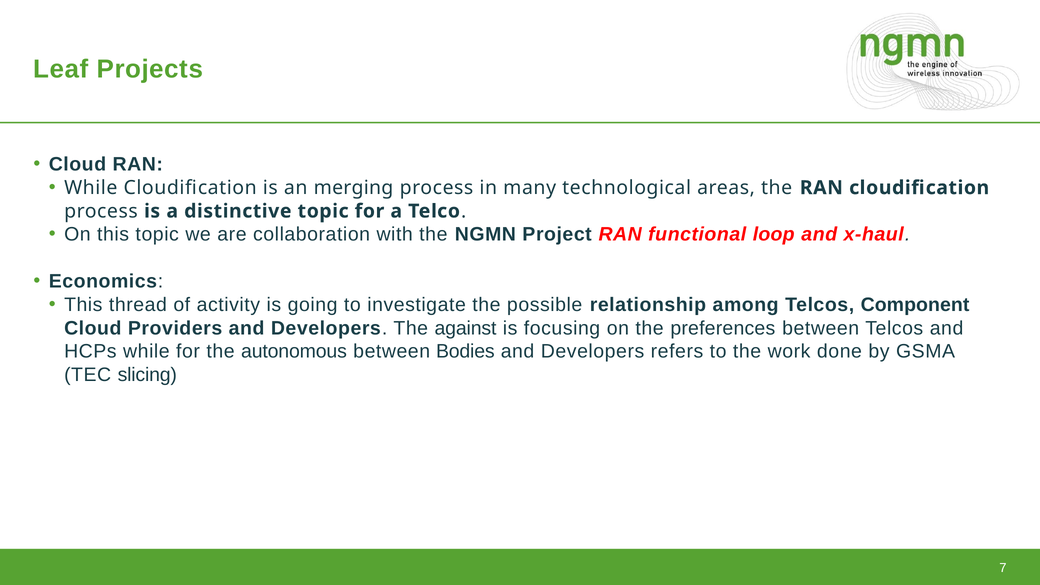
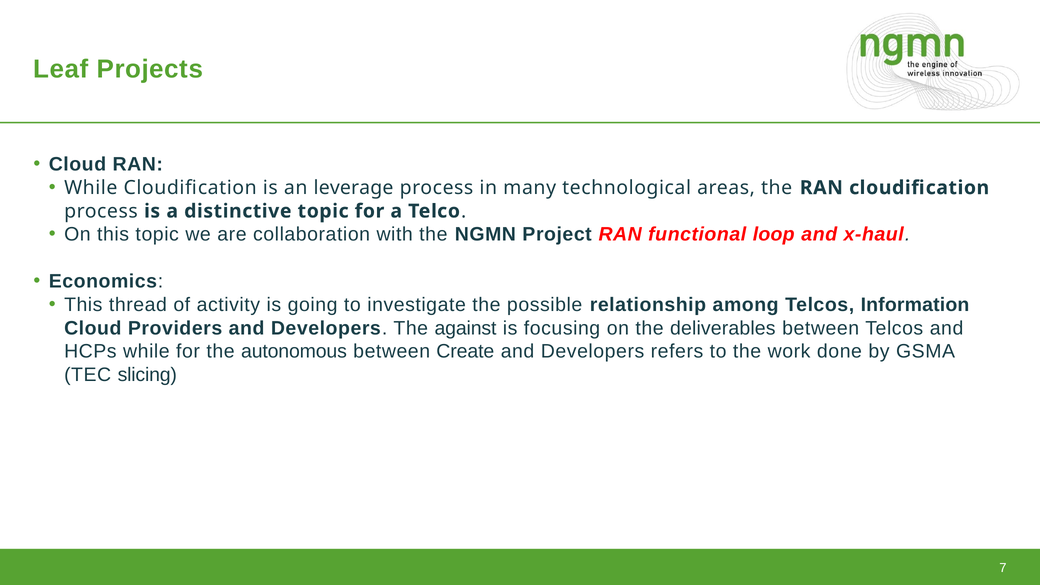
merging: merging -> leverage
Component: Component -> Information
preferences: preferences -> deliverables
Bodies: Bodies -> Create
